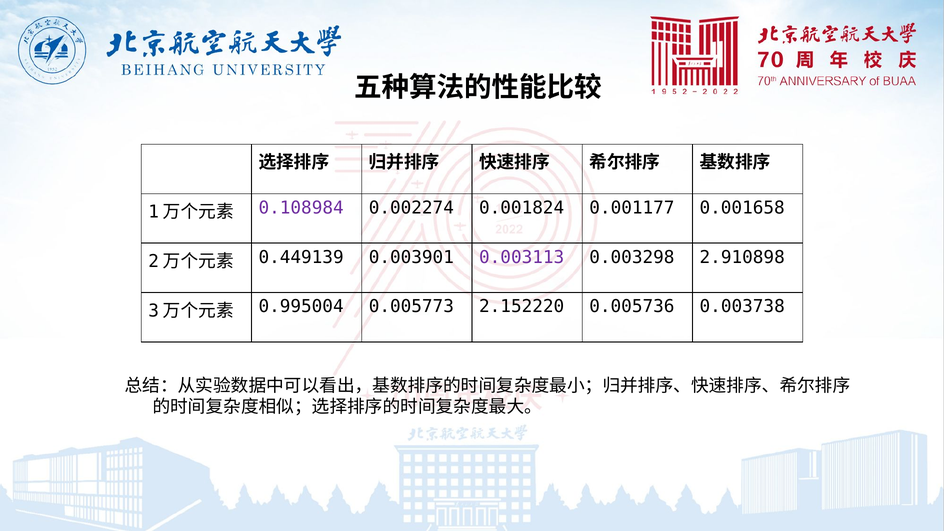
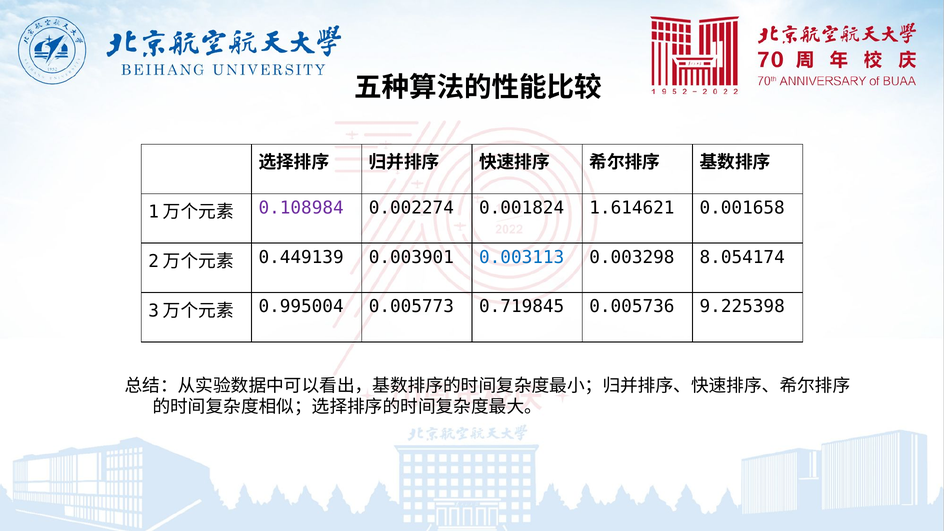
0.001177: 0.001177 -> 1.614621
0.003113 colour: purple -> blue
2.910898: 2.910898 -> 8.054174
2.152220: 2.152220 -> 0.719845
0.003738: 0.003738 -> 9.225398
